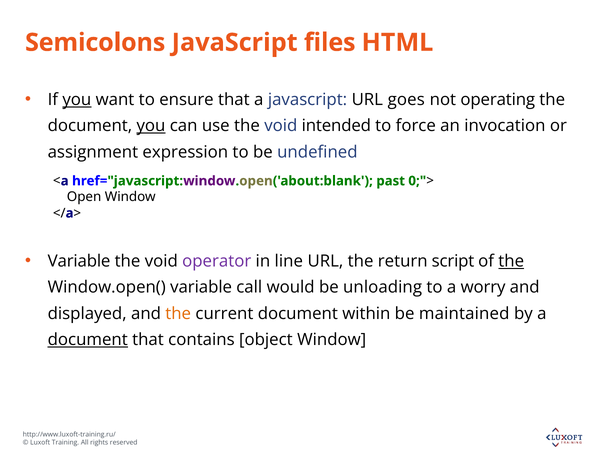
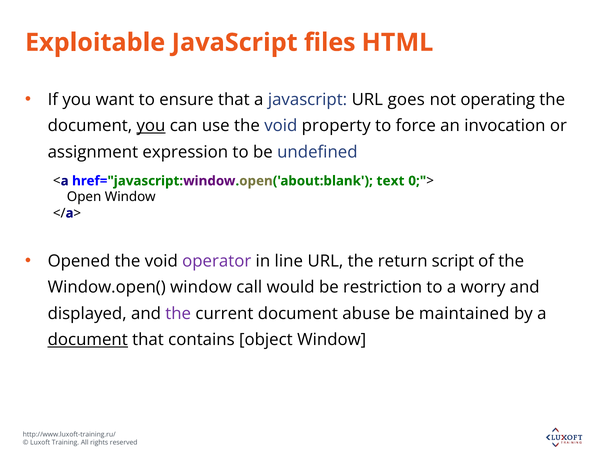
Semicolons: Semicolons -> Exploitable
you at (77, 100) underline: present -> none
intended: intended -> property
past: past -> text
Variable at (79, 261): Variable -> Opened
the at (511, 261) underline: present -> none
Window.open( variable: variable -> window
unloading: unloading -> restriction
the at (178, 313) colour: orange -> purple
within: within -> abuse
